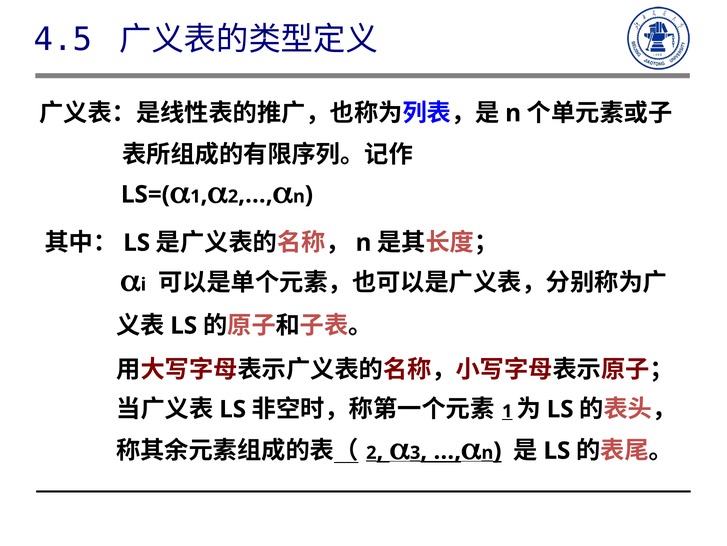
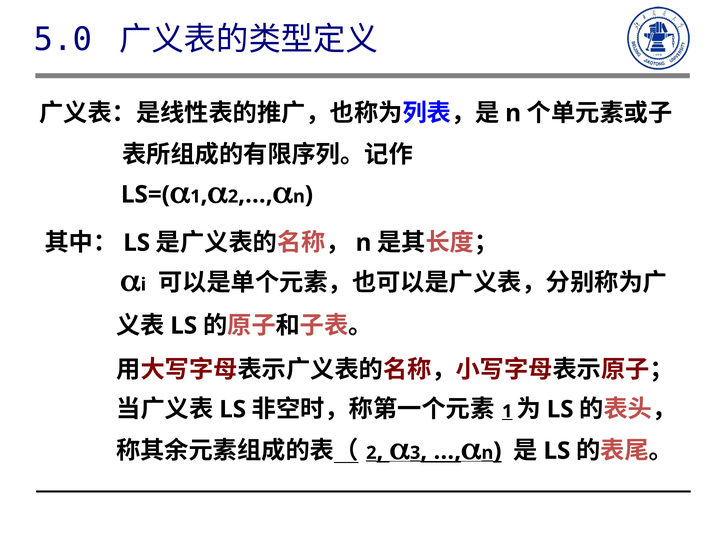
4.5: 4.5 -> 5.0
